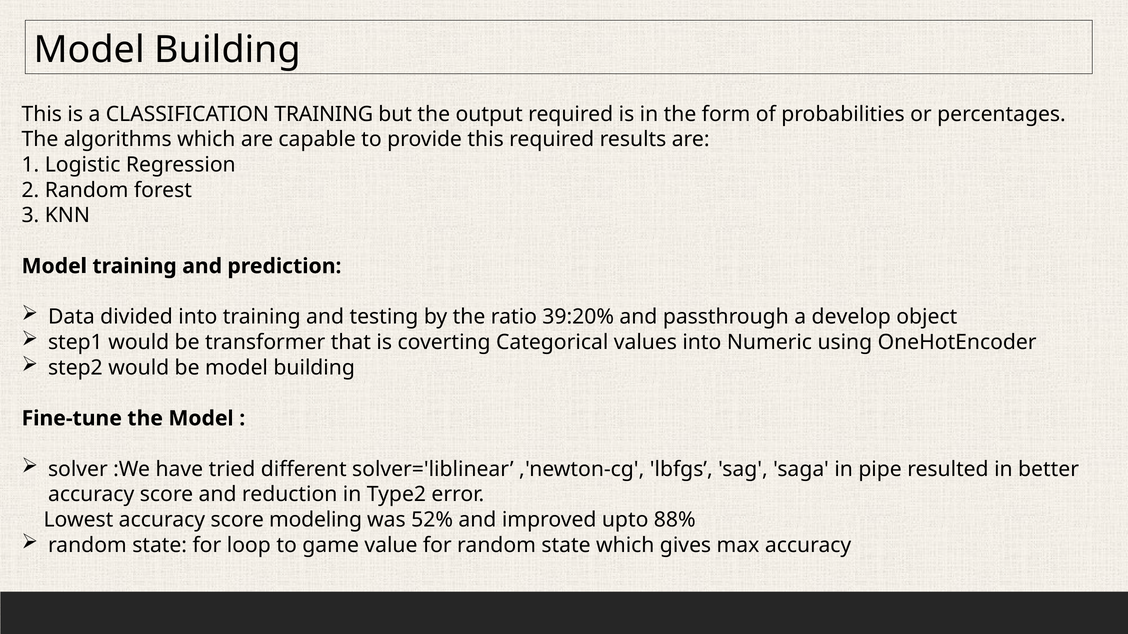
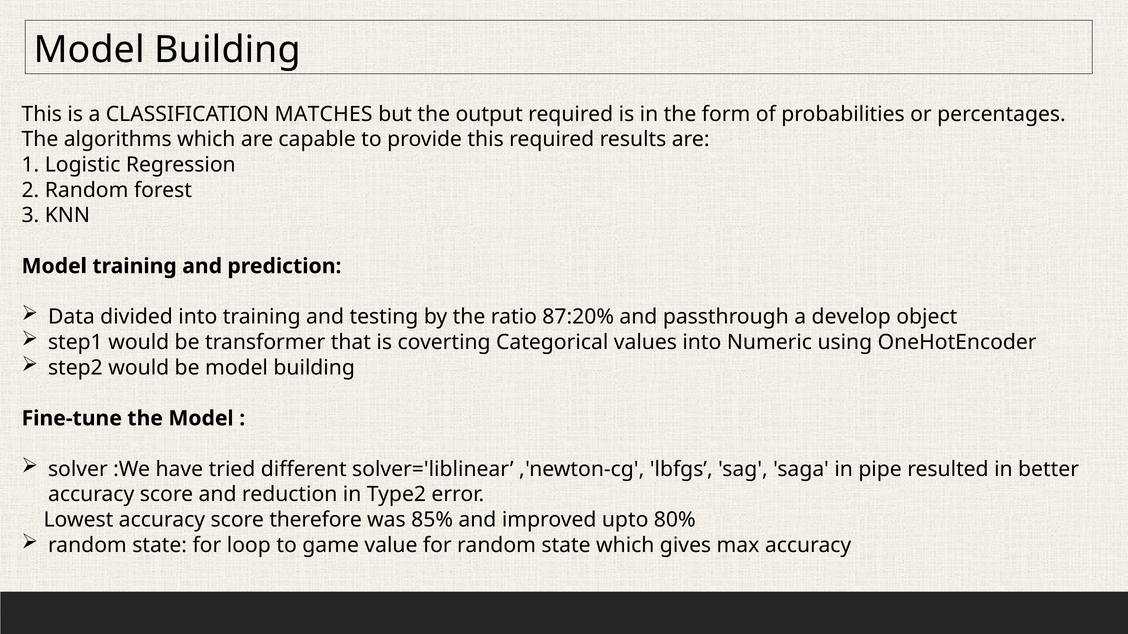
CLASSIFICATION TRAINING: TRAINING -> MATCHES
39:20%: 39:20% -> 87:20%
modeling: modeling -> therefore
52%: 52% -> 85%
88%: 88% -> 80%
